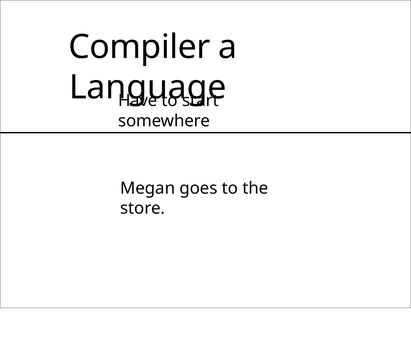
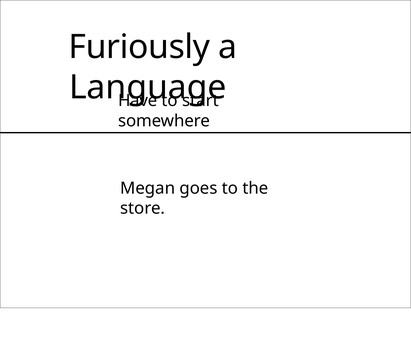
Compiler: Compiler -> Furiously
